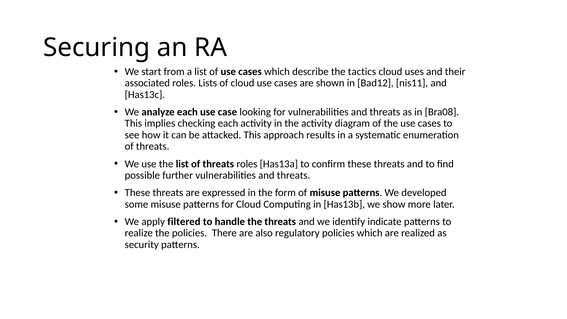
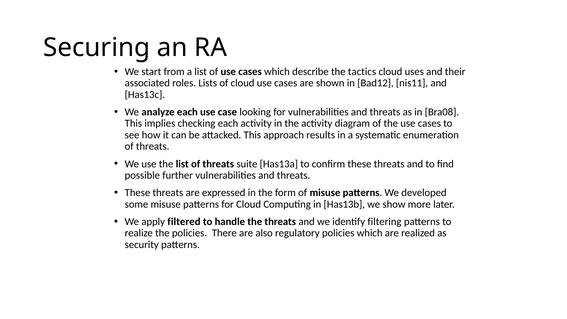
threats roles: roles -> suite
indicate: indicate -> filtering
